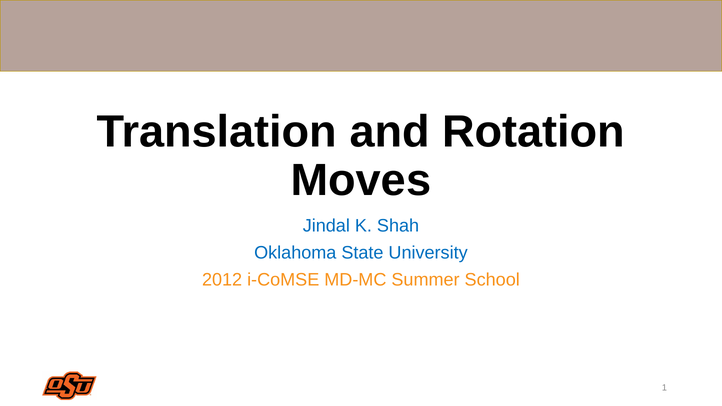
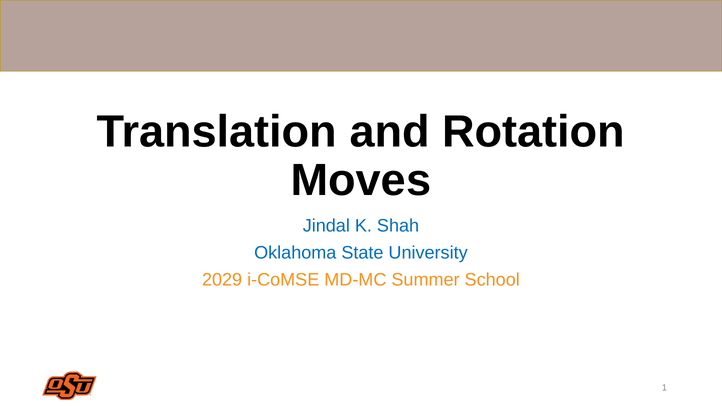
2012: 2012 -> 2029
